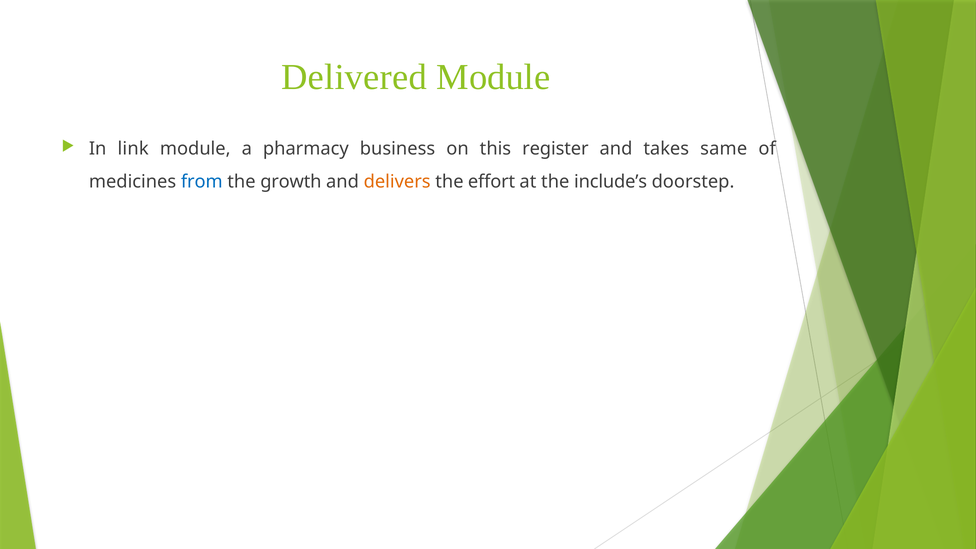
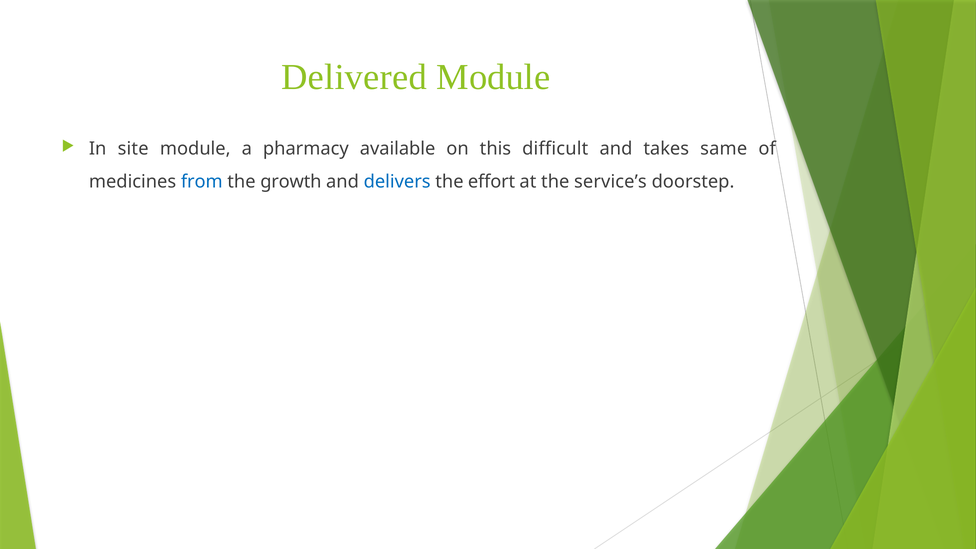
link: link -> site
business: business -> available
register: register -> difficult
delivers colour: orange -> blue
include’s: include’s -> service’s
